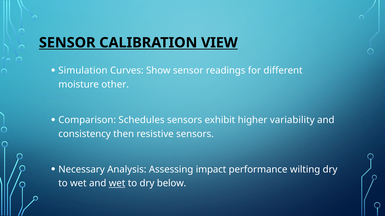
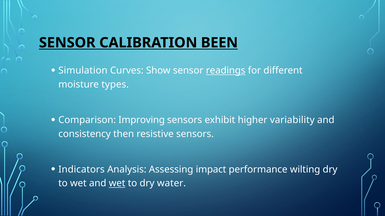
VIEW: VIEW -> BEEN
readings underline: none -> present
other: other -> types
Schedules: Schedules -> Improving
Necessary: Necessary -> Indicators
below: below -> water
